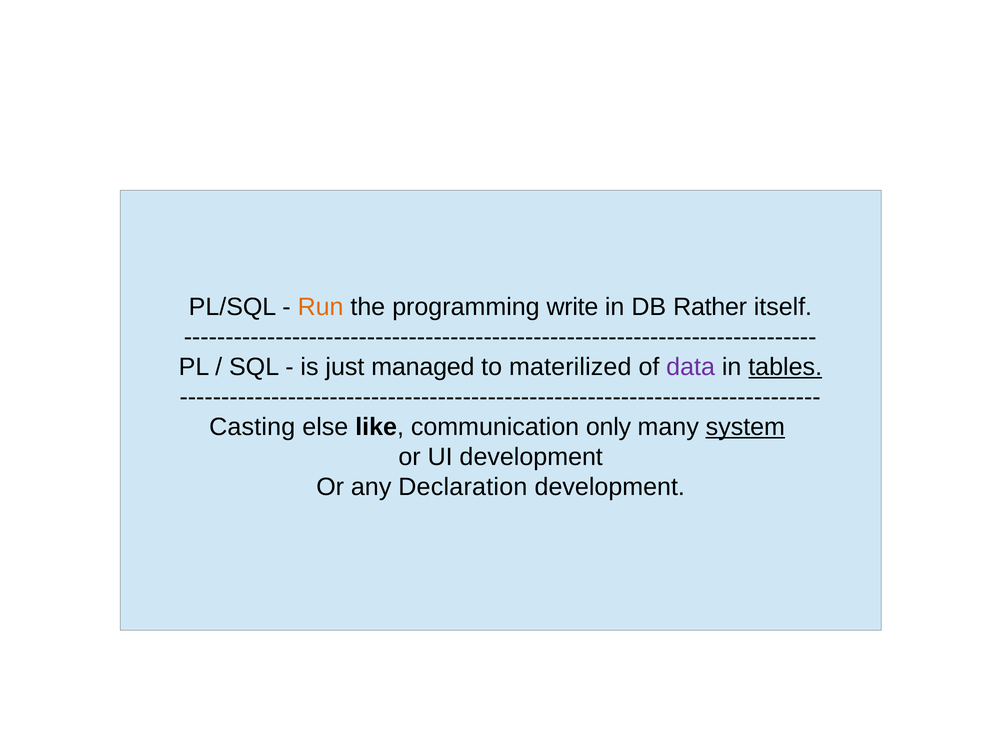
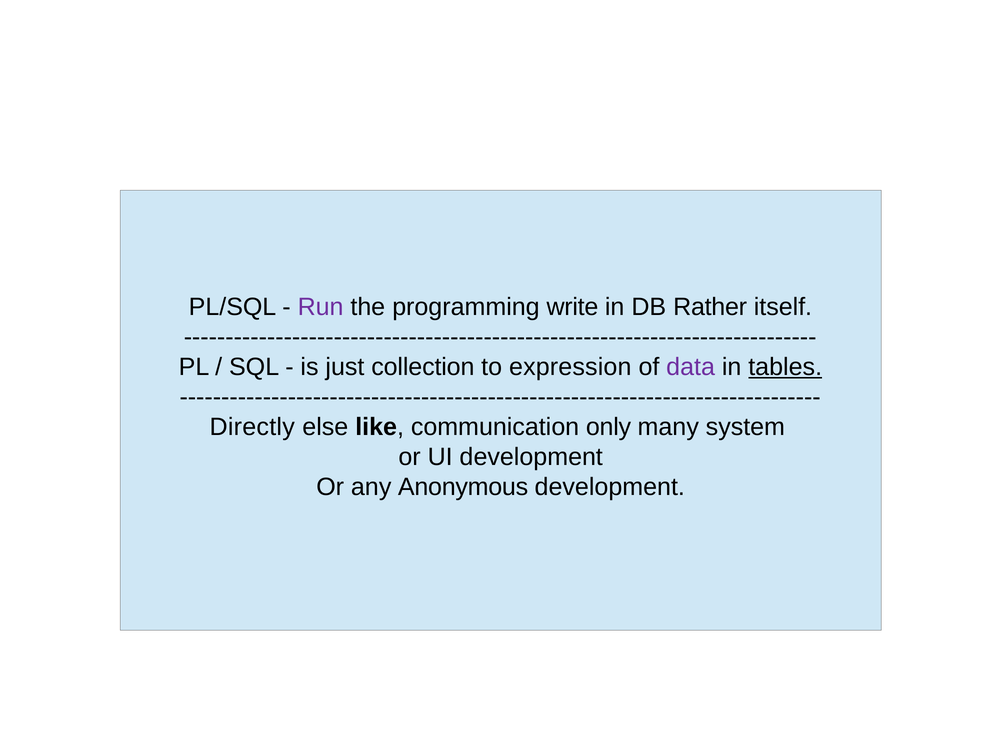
Run colour: orange -> purple
managed: managed -> collection
materilized: materilized -> expression
Casting: Casting -> Directly
system underline: present -> none
Declaration: Declaration -> Anonymous
